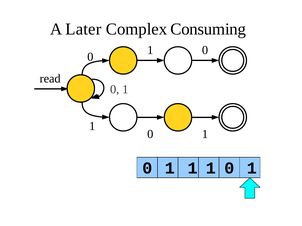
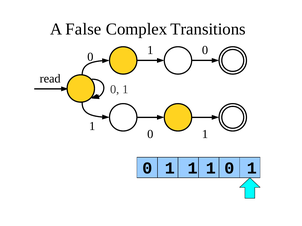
Later: Later -> False
Consuming: Consuming -> Transitions
